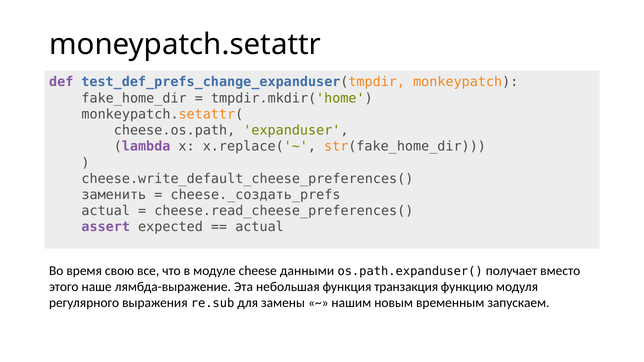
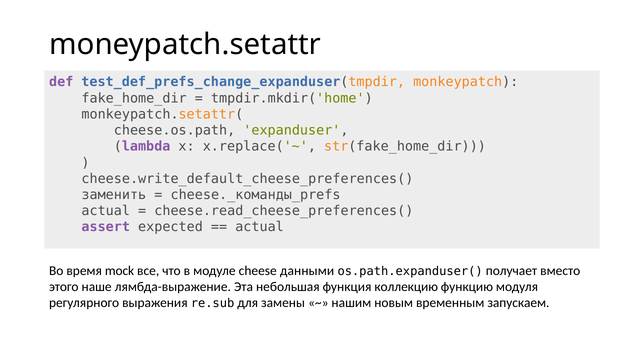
cheese._создать_prefs: cheese._создать_prefs -> cheese._команды_prefs
свою: свою -> mock
транзакция: транзакция -> коллекцию
